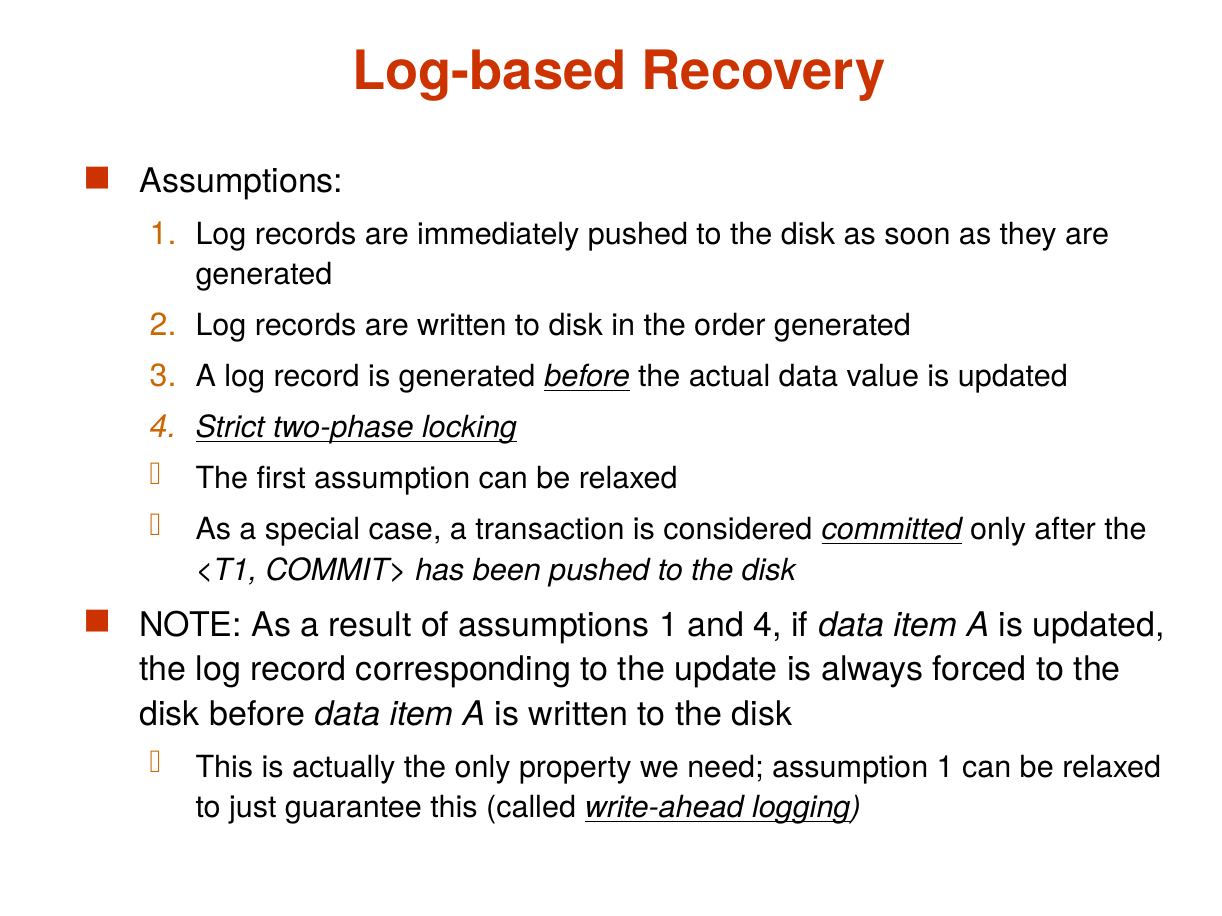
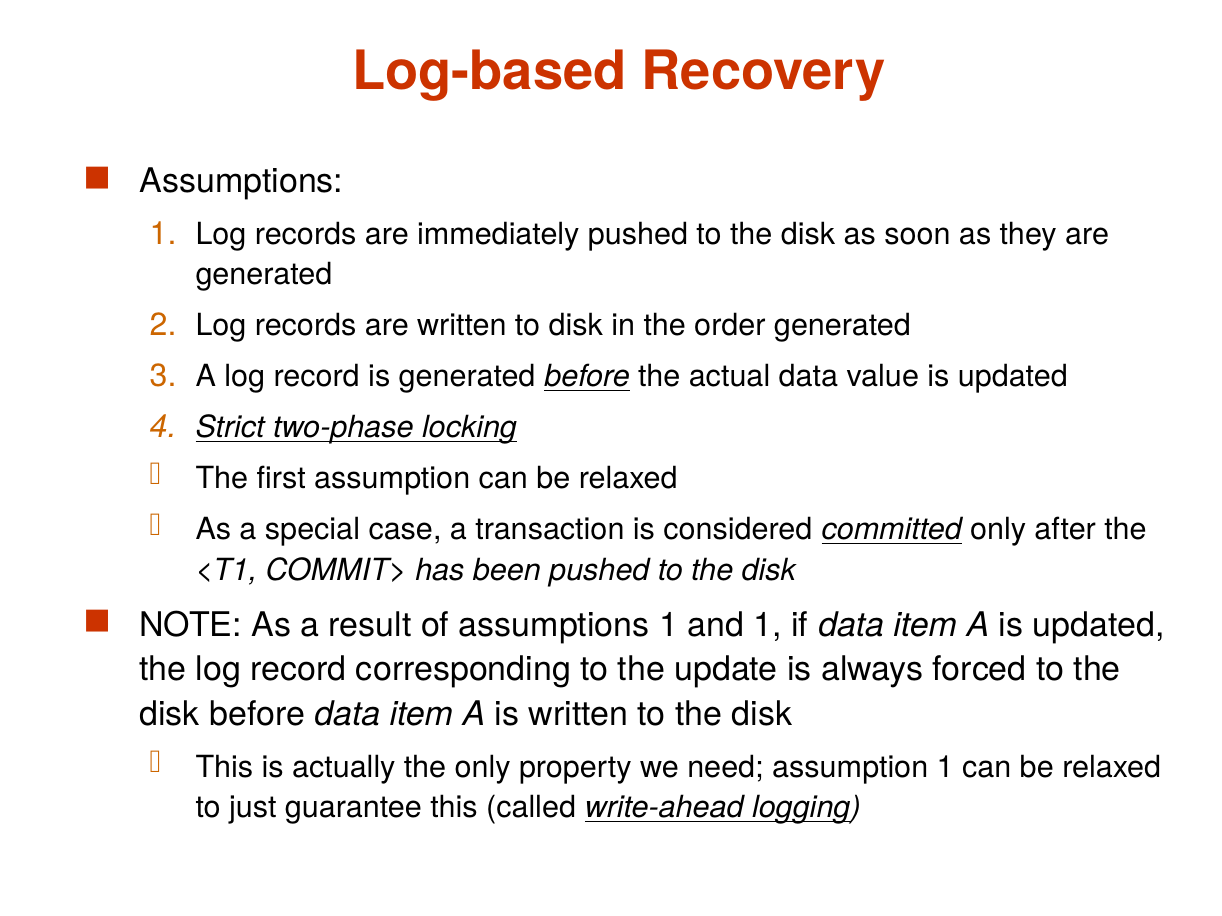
and 4: 4 -> 1
